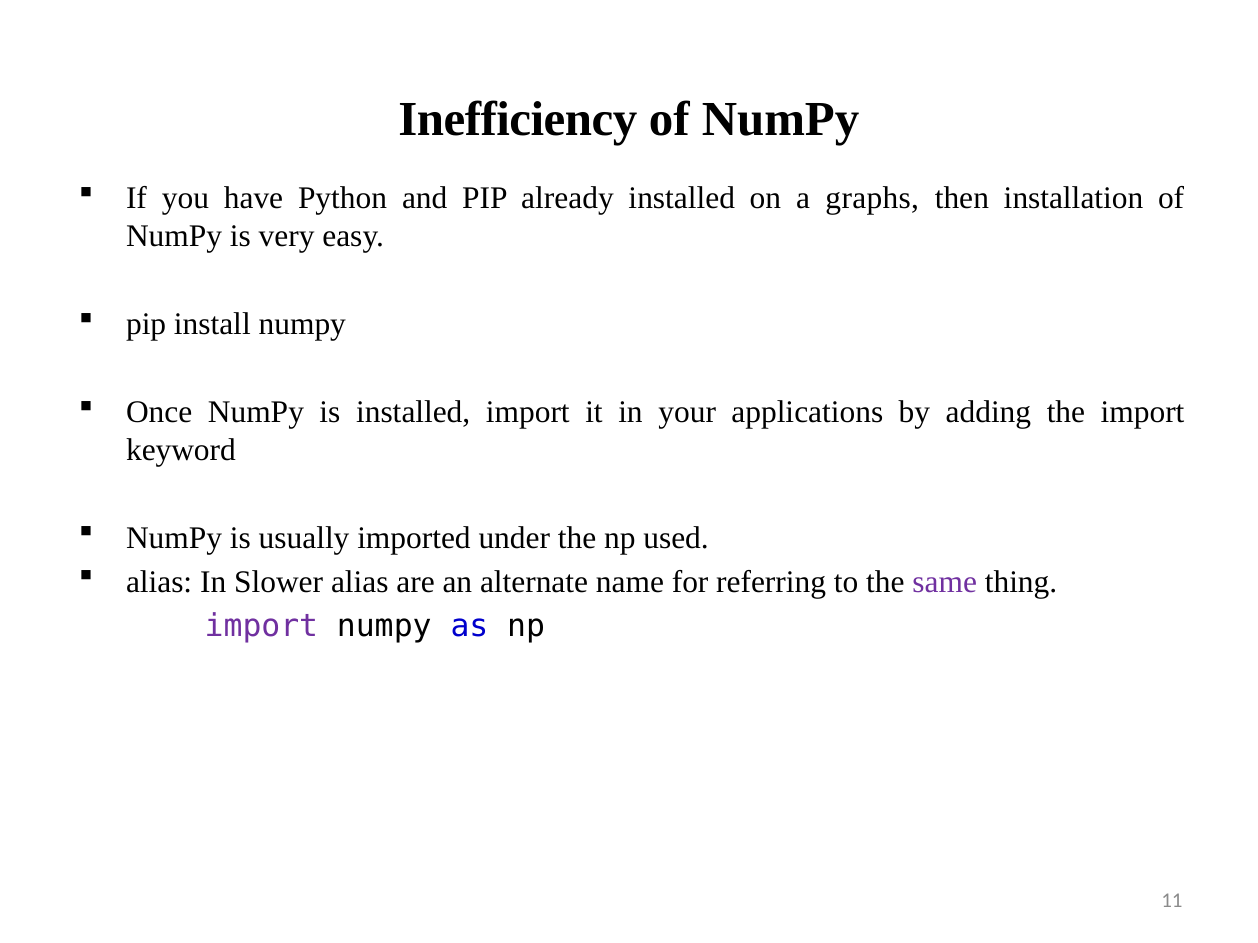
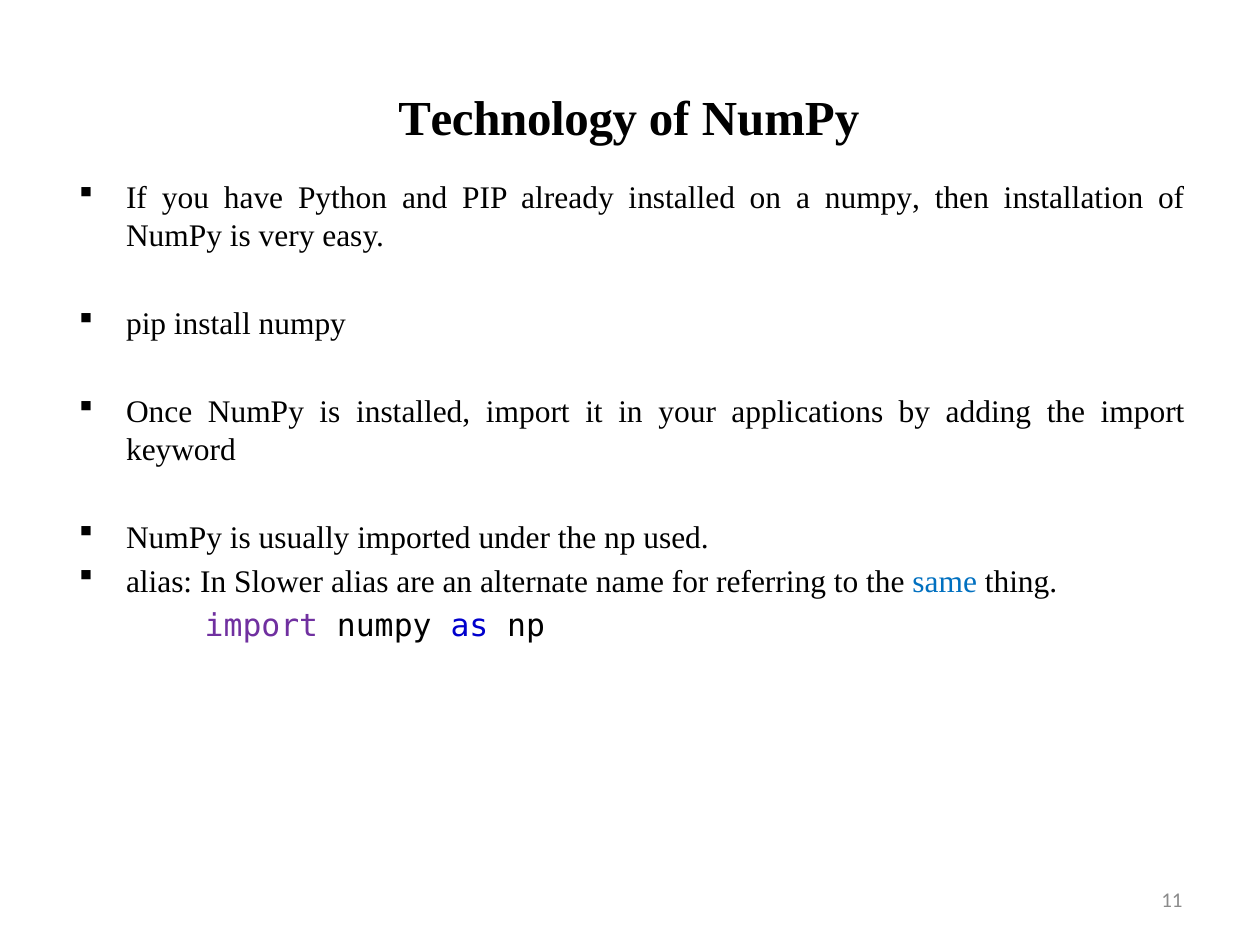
Inefficiency: Inefficiency -> Technology
a graphs: graphs -> numpy
same colour: purple -> blue
